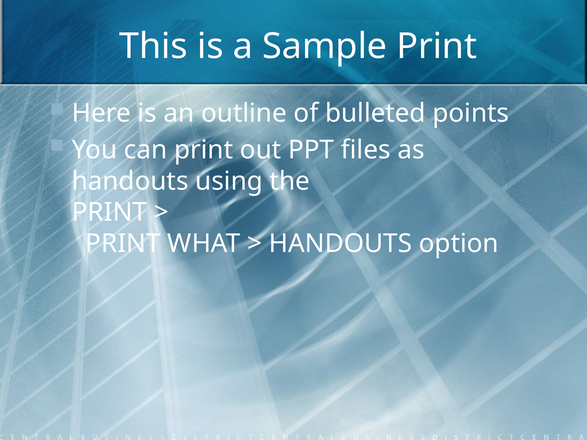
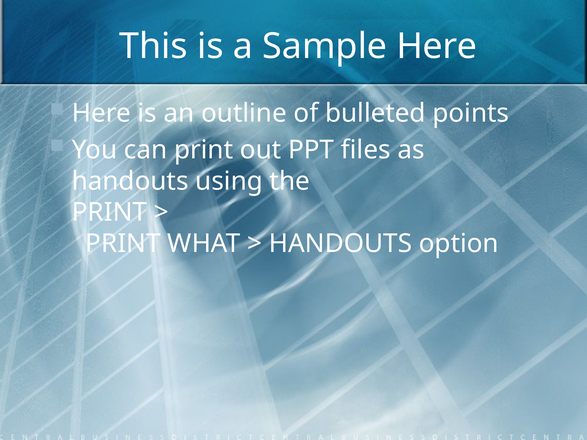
Sample Print: Print -> Here
